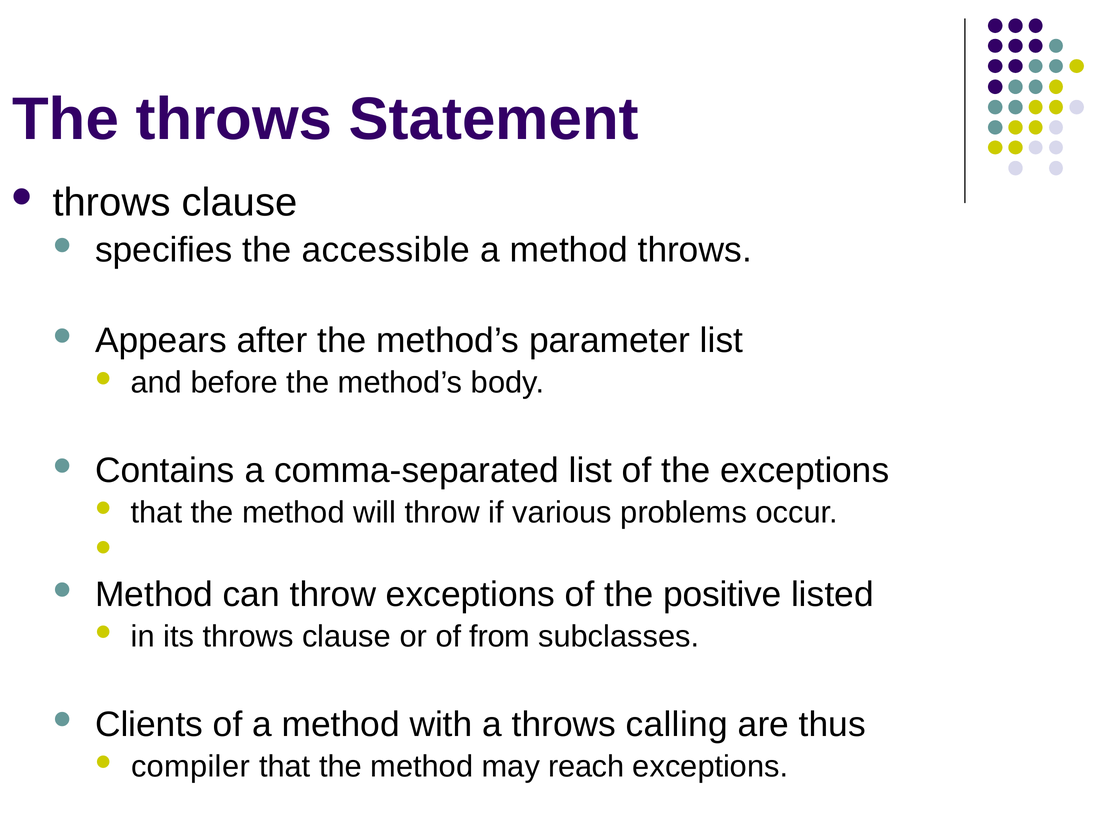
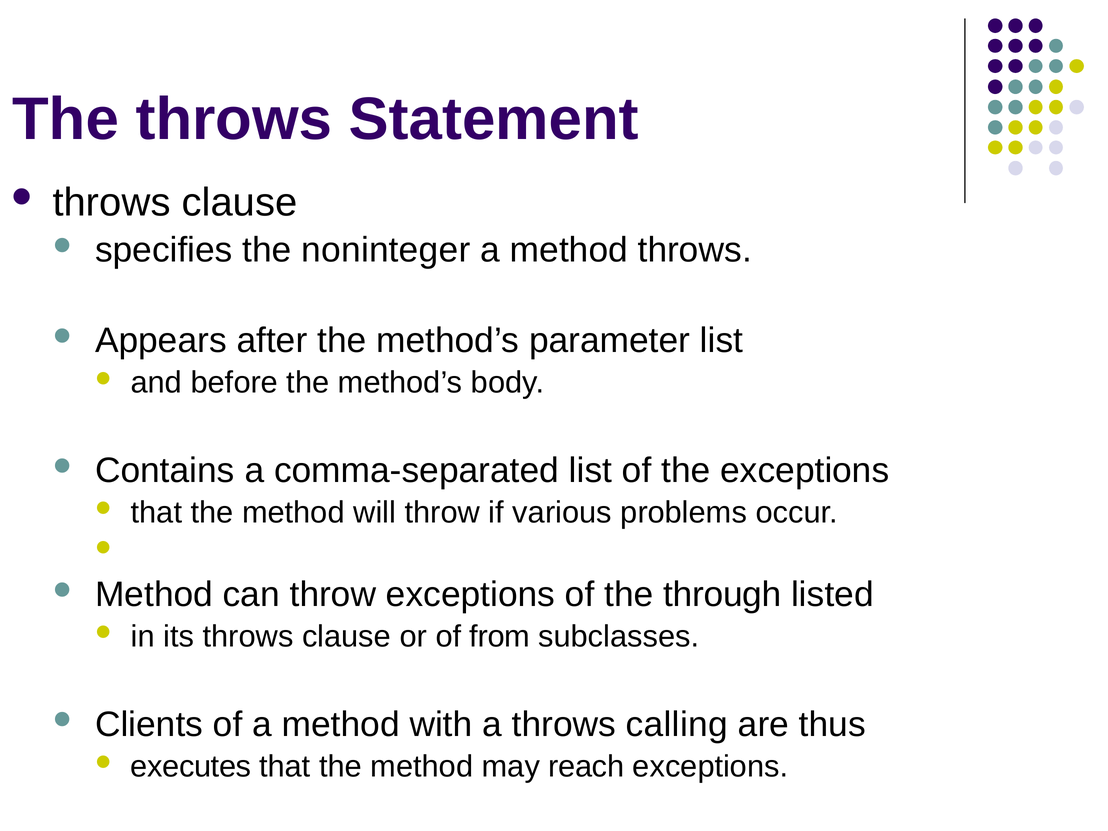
accessible: accessible -> noninteger
positive: positive -> through
compiler: compiler -> executes
